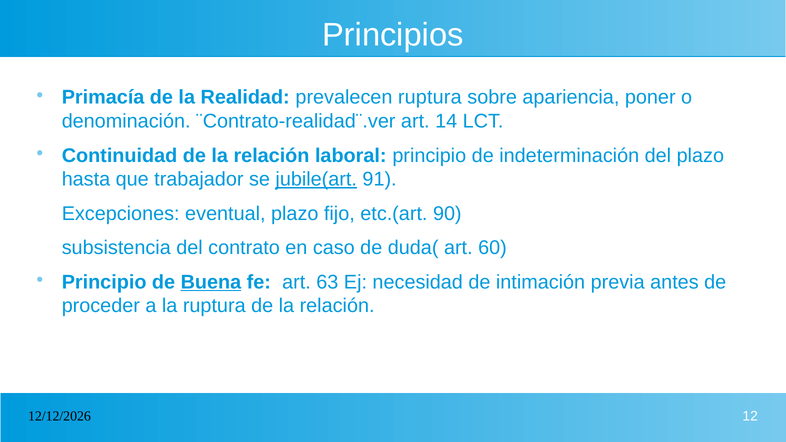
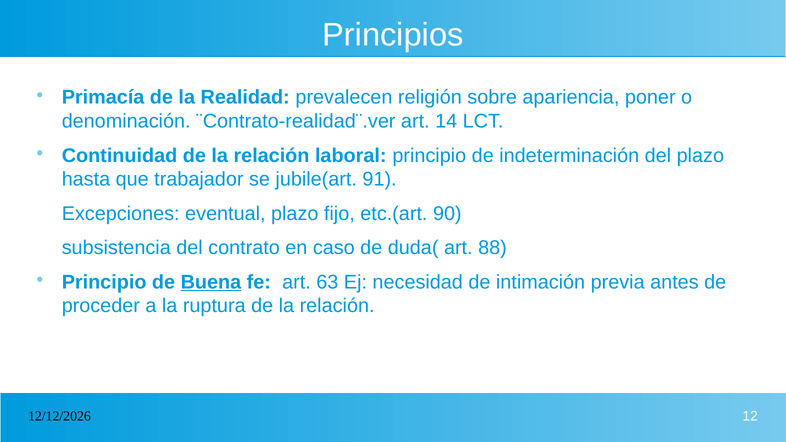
prevalecen ruptura: ruptura -> religión
jubile(art underline: present -> none
60: 60 -> 88
